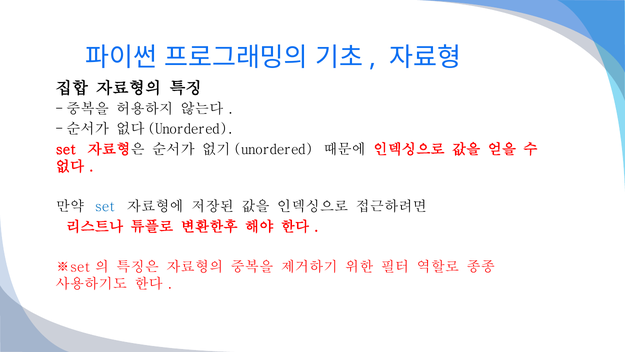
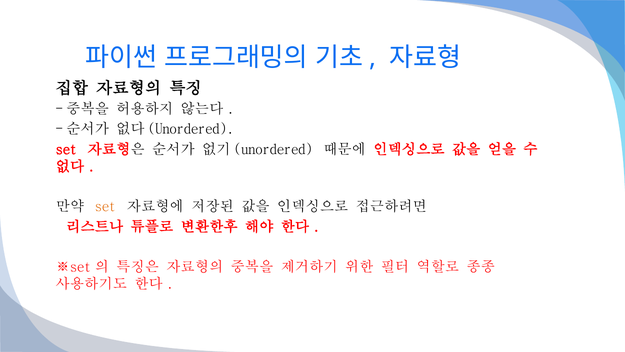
set at (106, 206) colour: blue -> orange
